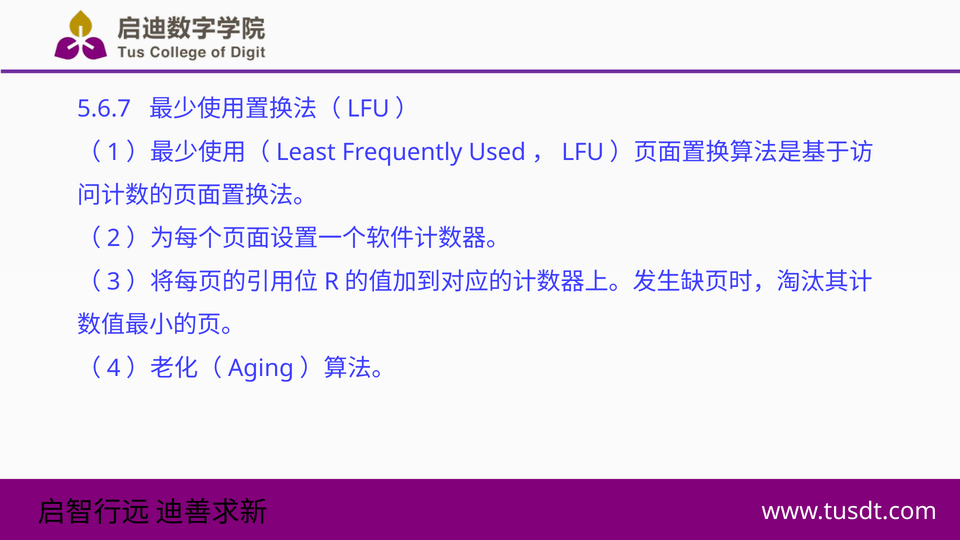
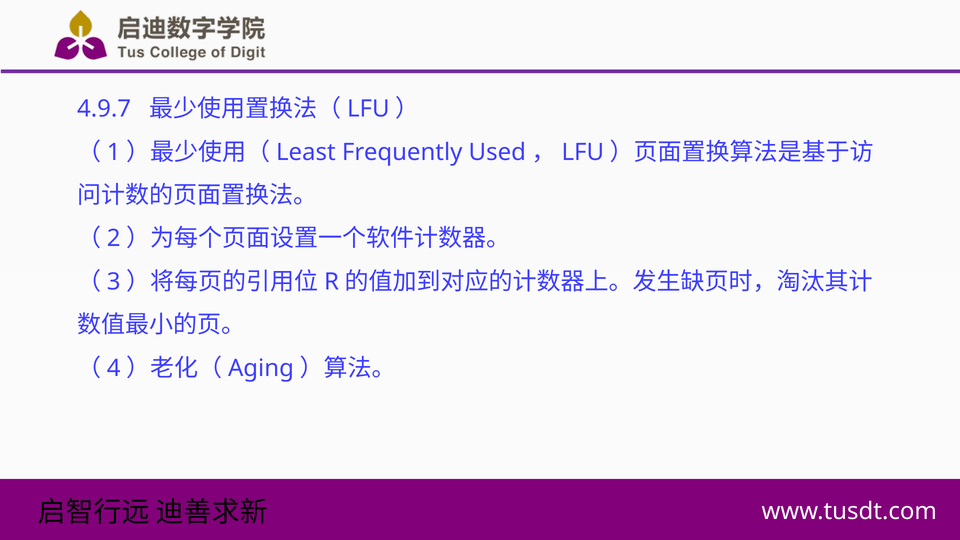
5.6.7: 5.6.7 -> 4.9.7
